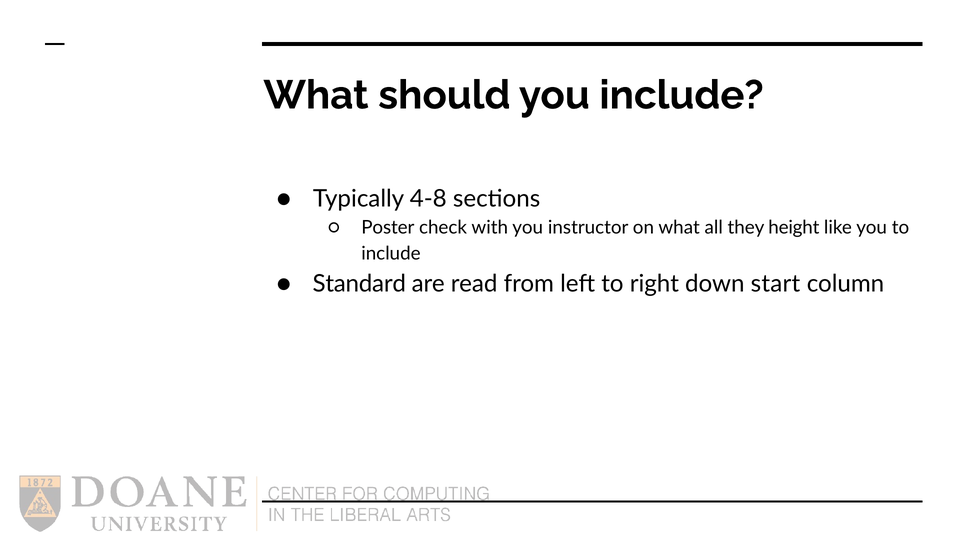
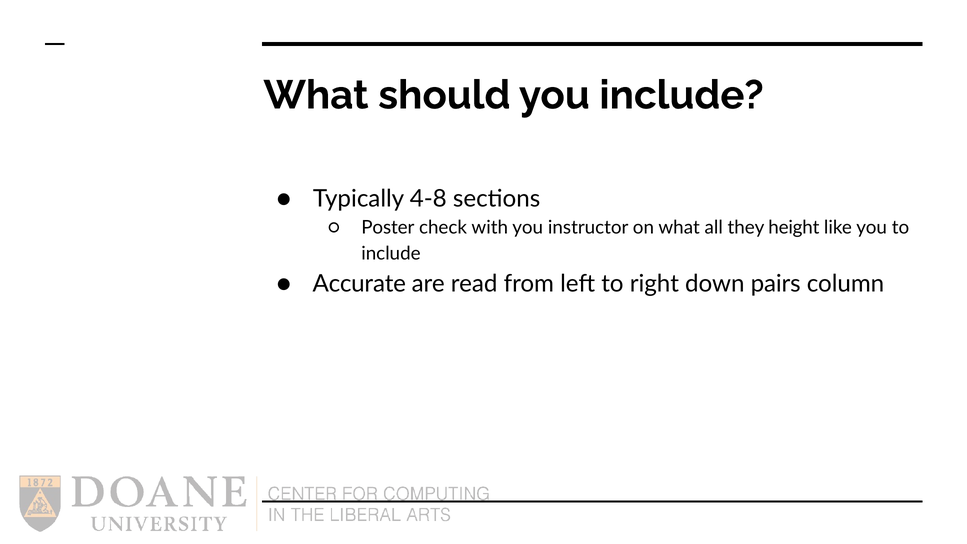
Standard: Standard -> Accurate
start: start -> pairs
